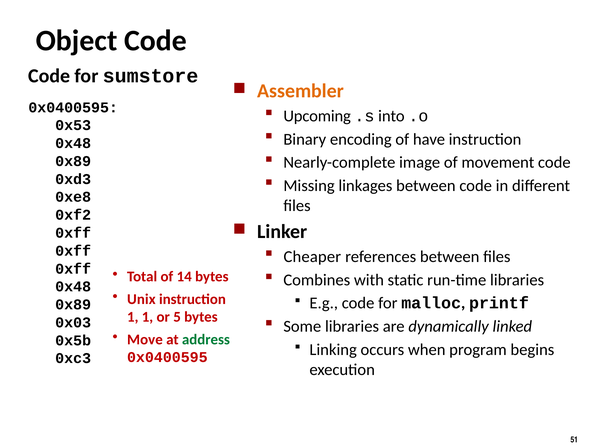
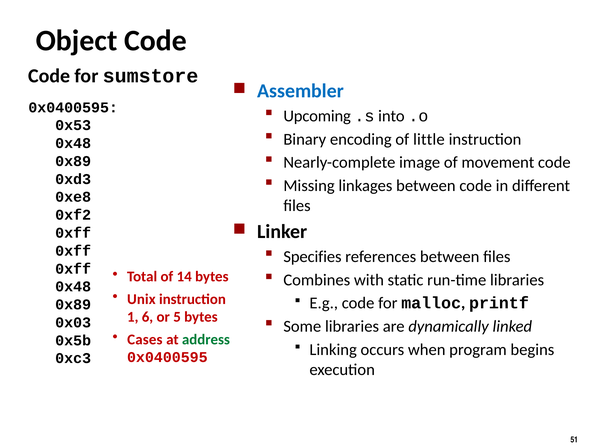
Assembler colour: orange -> blue
have: have -> little
Cheaper: Cheaper -> Specifies
1 1: 1 -> 6
Move: Move -> Cases
